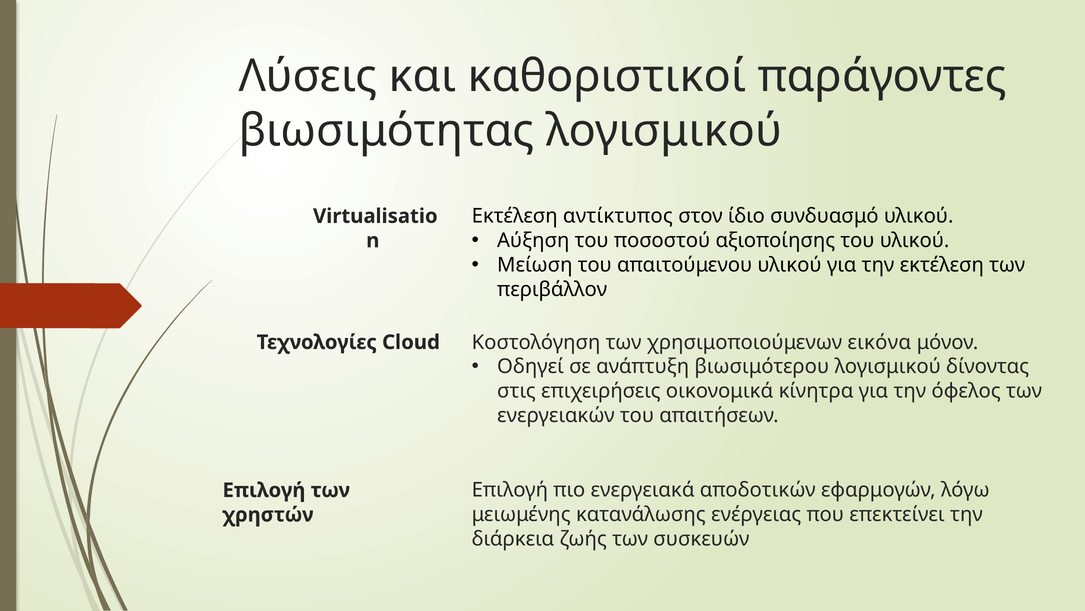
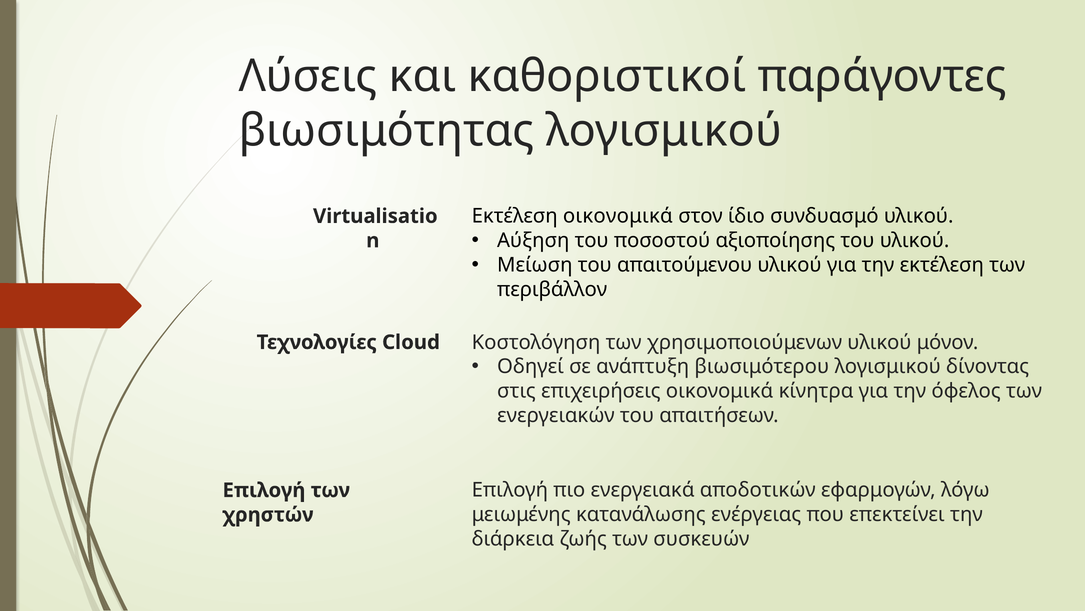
Εκτέλεση αντίκτυπος: αντίκτυπος -> οικονομικά
χρησιμοποιούμενων εικόνα: εικόνα -> υλικού
